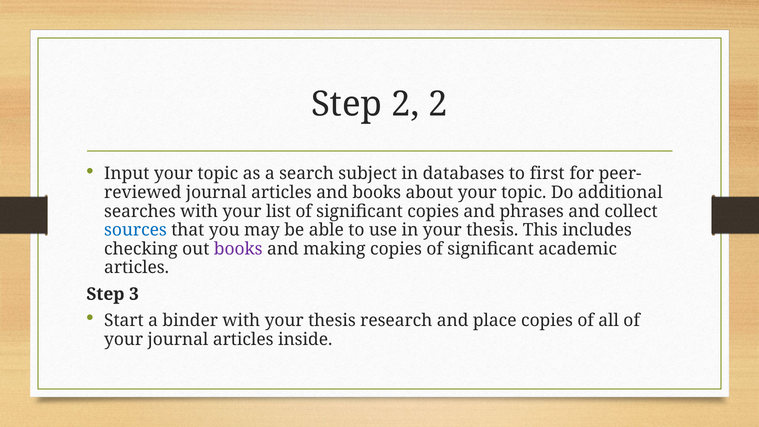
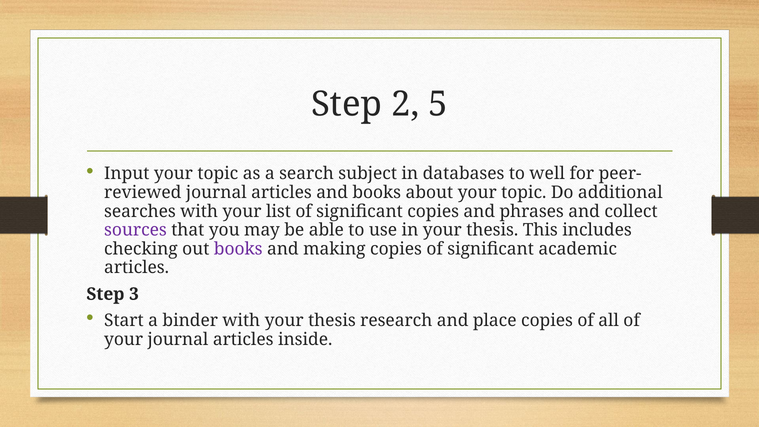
2 2: 2 -> 5
first: first -> well
sources colour: blue -> purple
